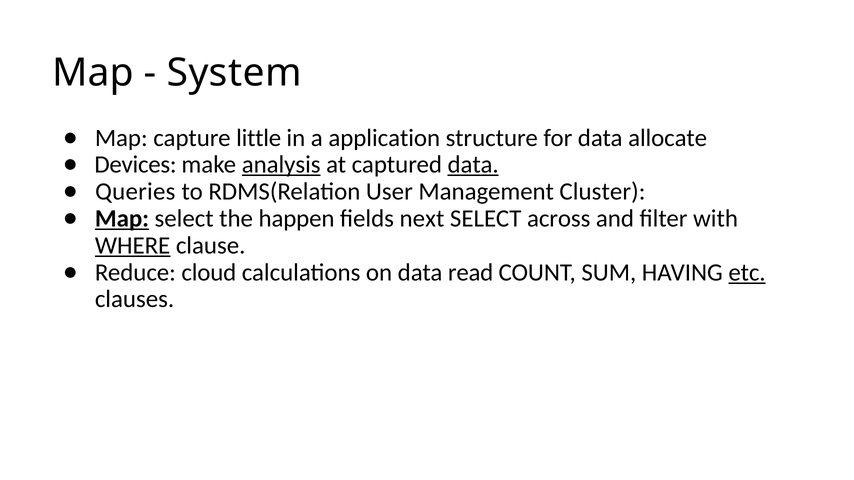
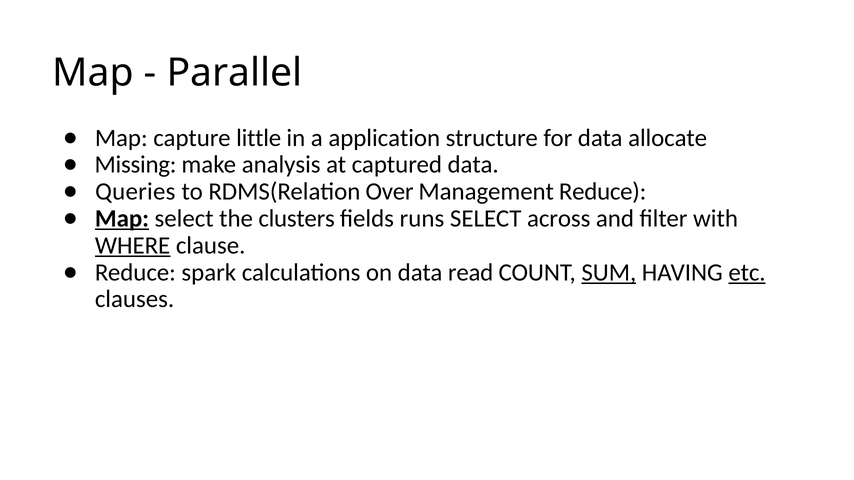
System: System -> Parallel
Devices: Devices -> Missing
analysis underline: present -> none
data at (473, 165) underline: present -> none
User: User -> Over
Management Cluster: Cluster -> Reduce
happen: happen -> clusters
next: next -> runs
cloud: cloud -> spark
SUM underline: none -> present
